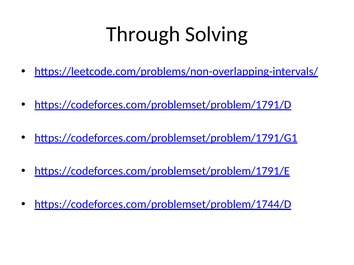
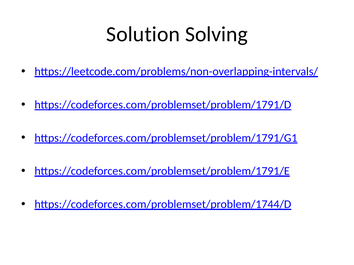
Through: Through -> Solution
